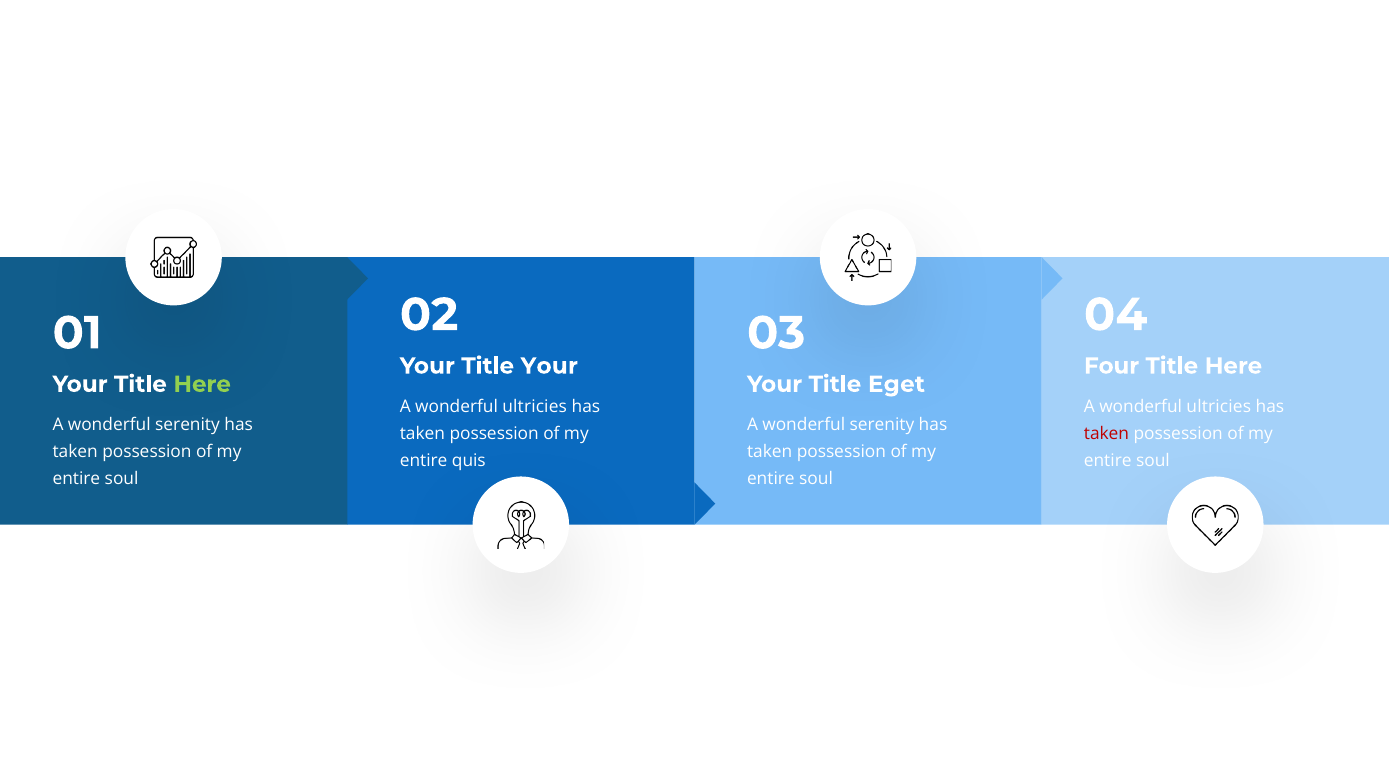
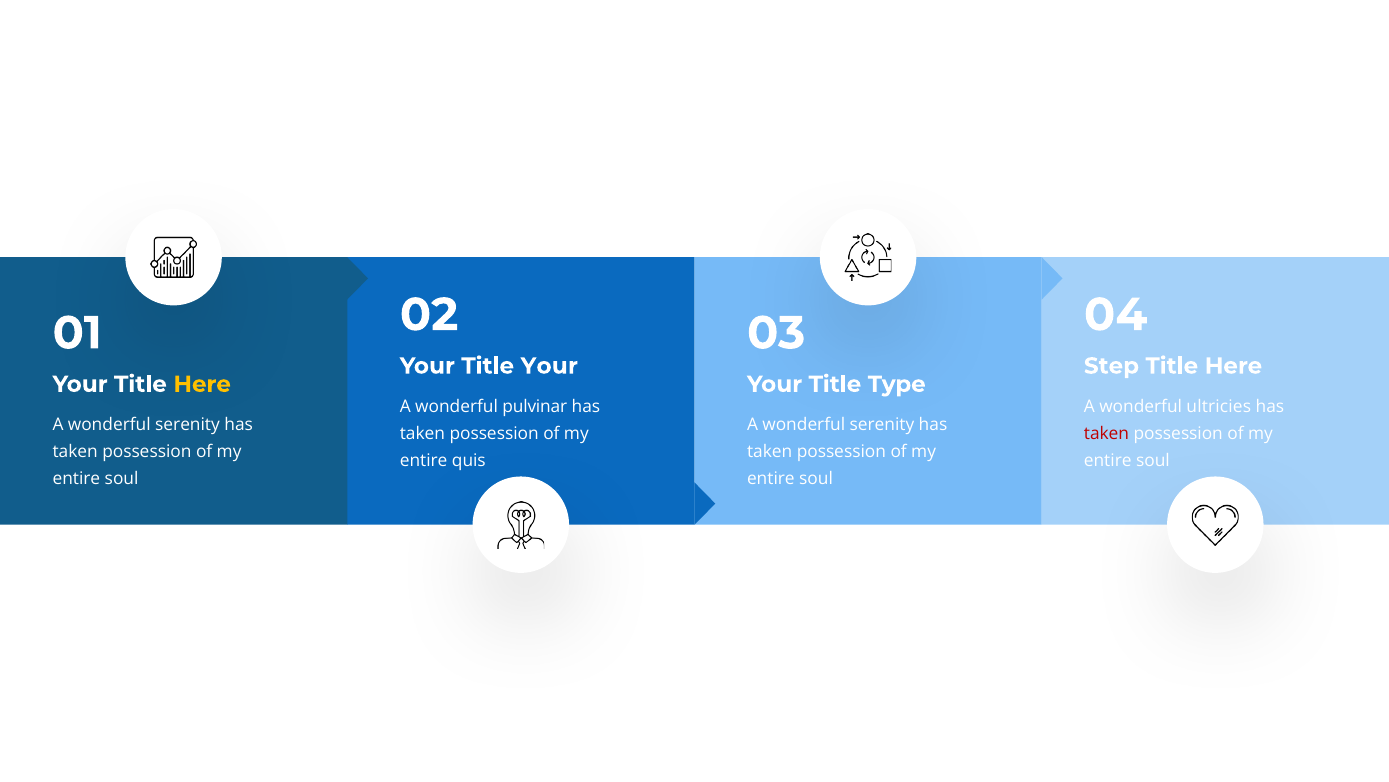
Four: Four -> Step
Here at (202, 384) colour: light green -> yellow
Eget: Eget -> Type
ultricies at (535, 406): ultricies -> pulvinar
